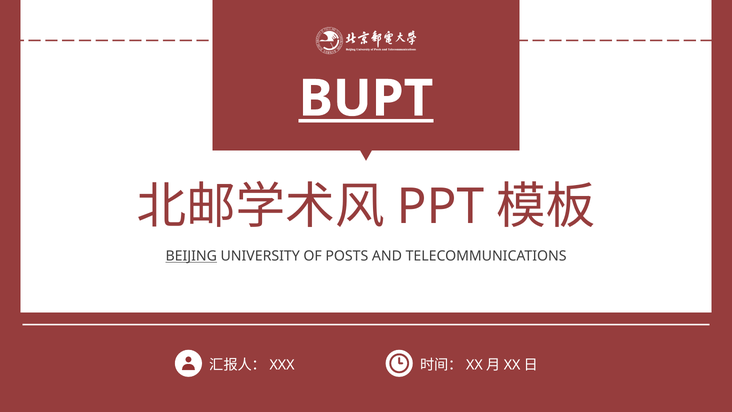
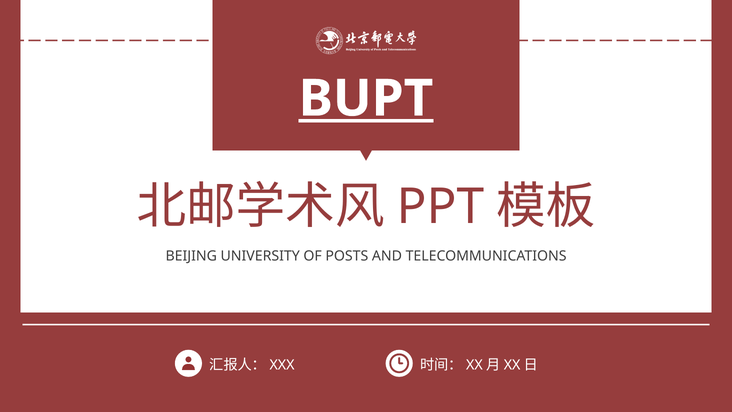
BEIJING underline: present -> none
